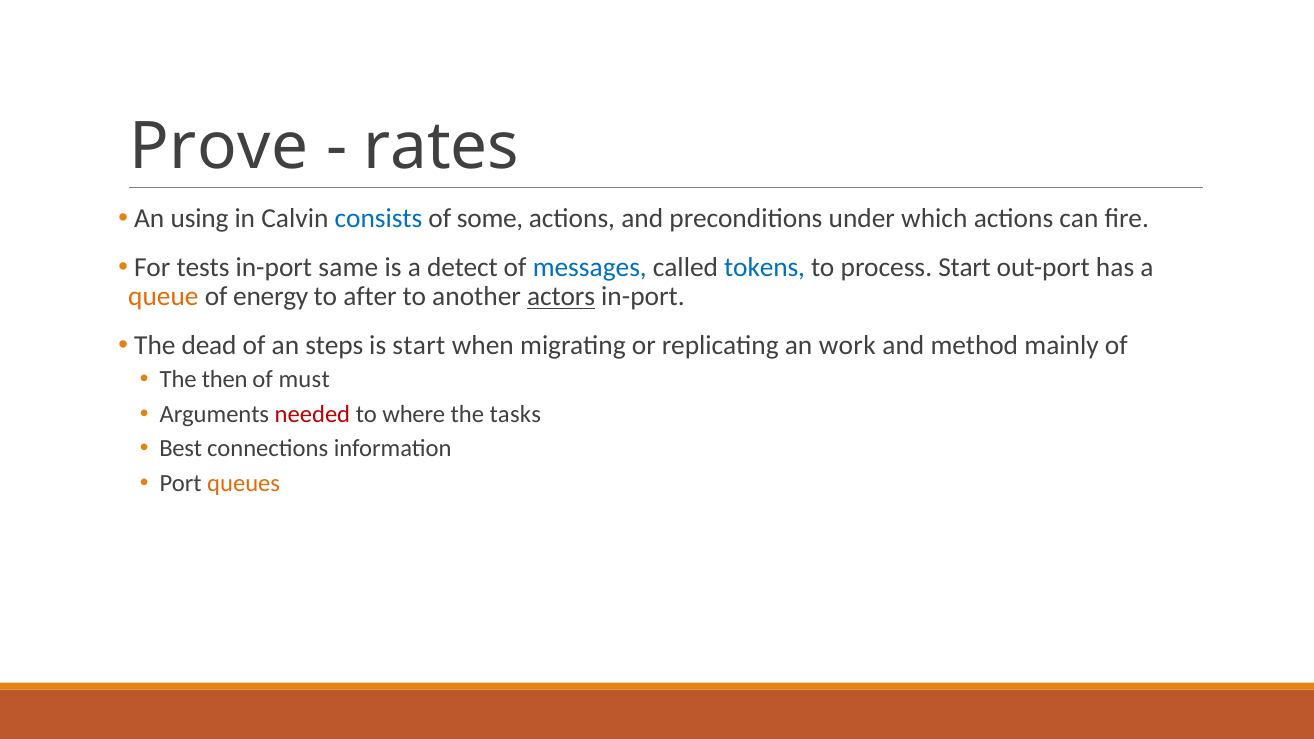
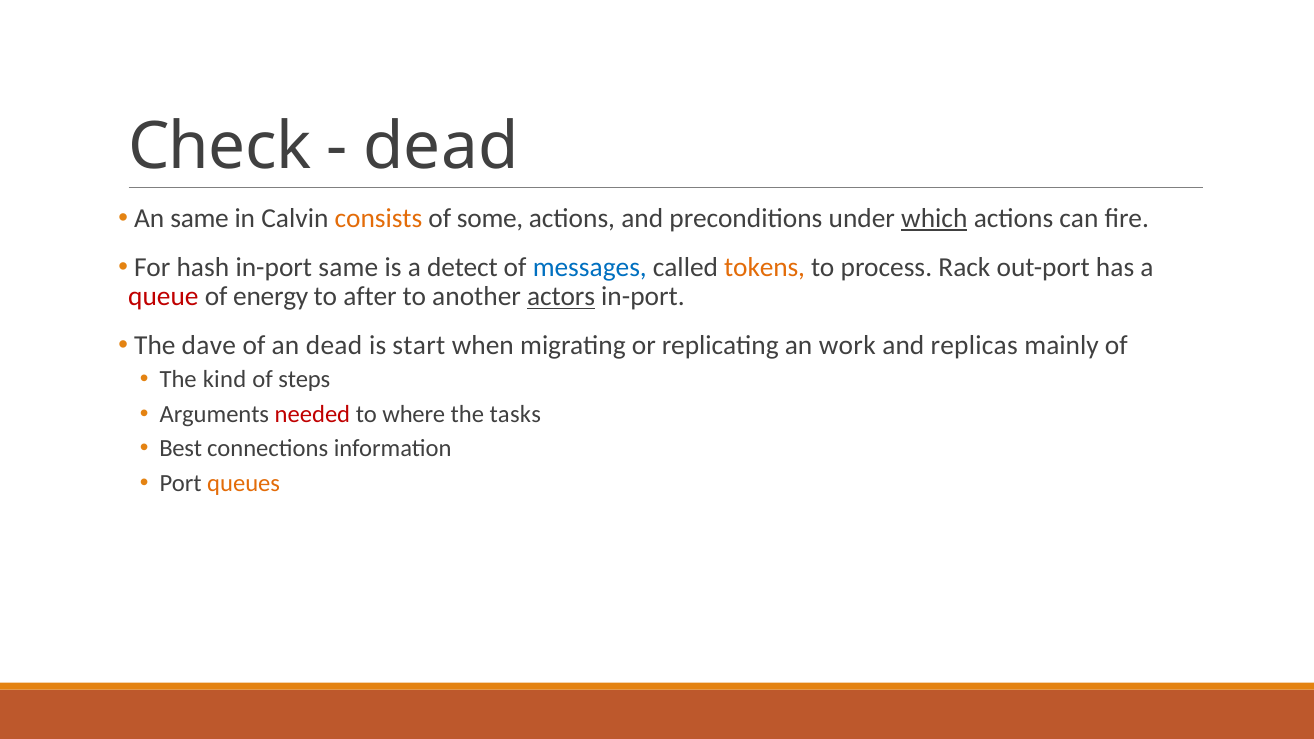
Prove: Prove -> Check
rates at (441, 147): rates -> dead
An using: using -> same
consists colour: blue -> orange
which underline: none -> present
tests: tests -> hash
tokens colour: blue -> orange
process Start: Start -> Rack
queue colour: orange -> red
dead: dead -> dave
an steps: steps -> dead
method: method -> replicas
then: then -> kind
must: must -> steps
